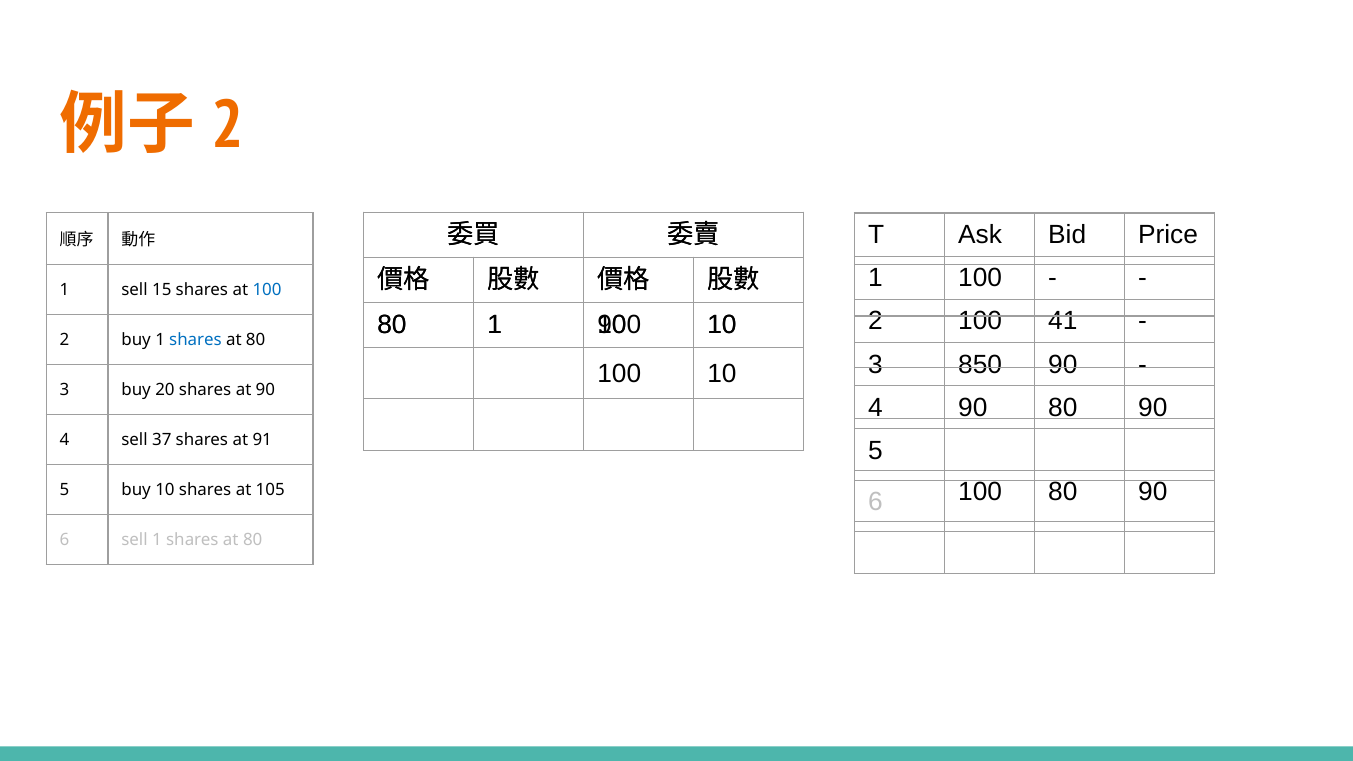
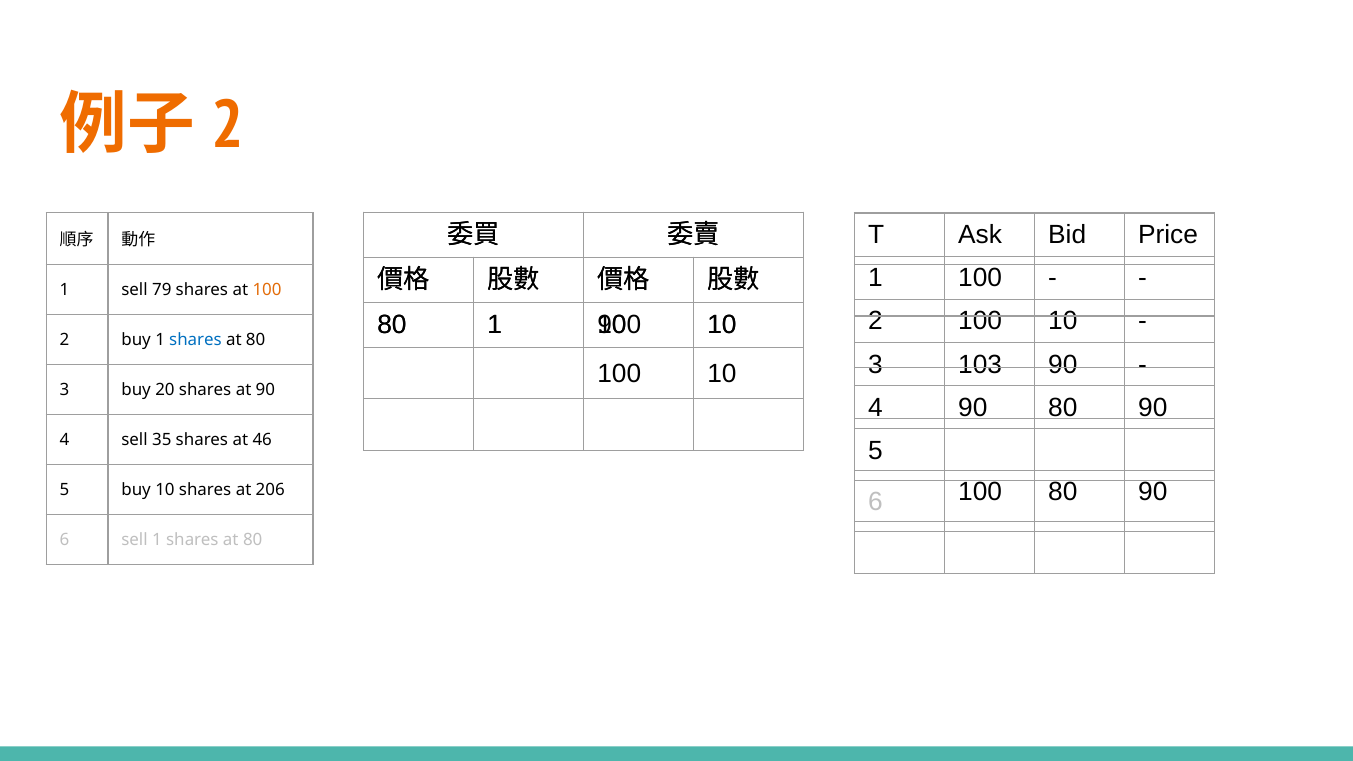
15: 15 -> 79
100 at (267, 290) colour: blue -> orange
2 100 41: 41 -> 10
850: 850 -> 103
37: 37 -> 35
91: 91 -> 46
105: 105 -> 206
